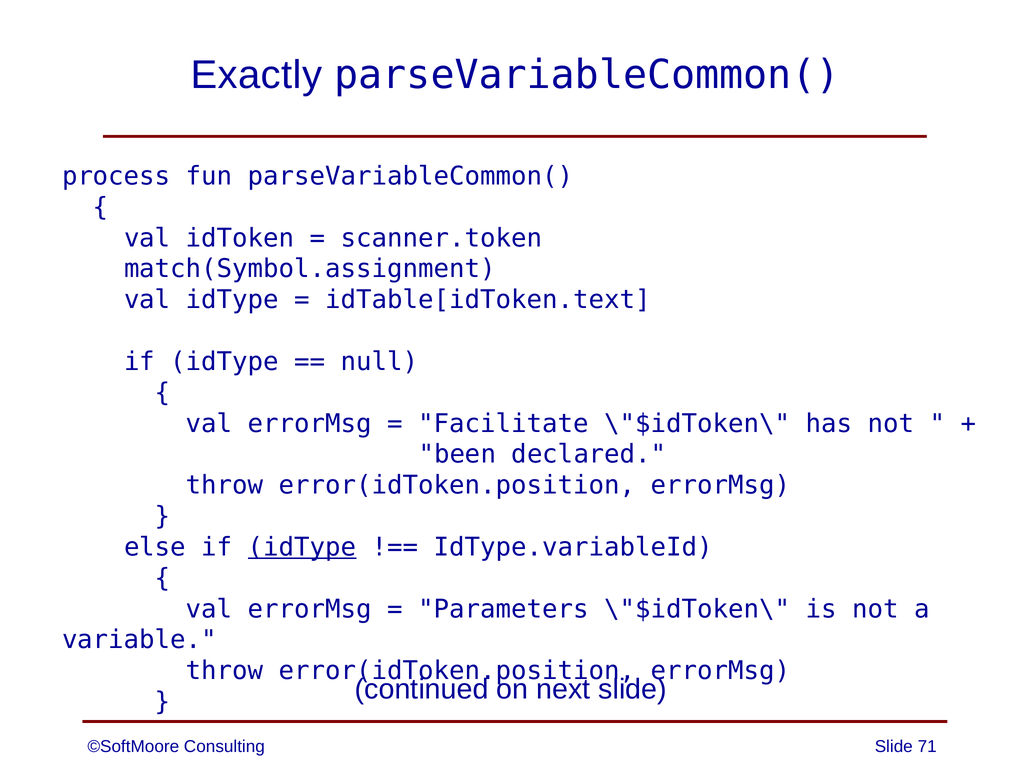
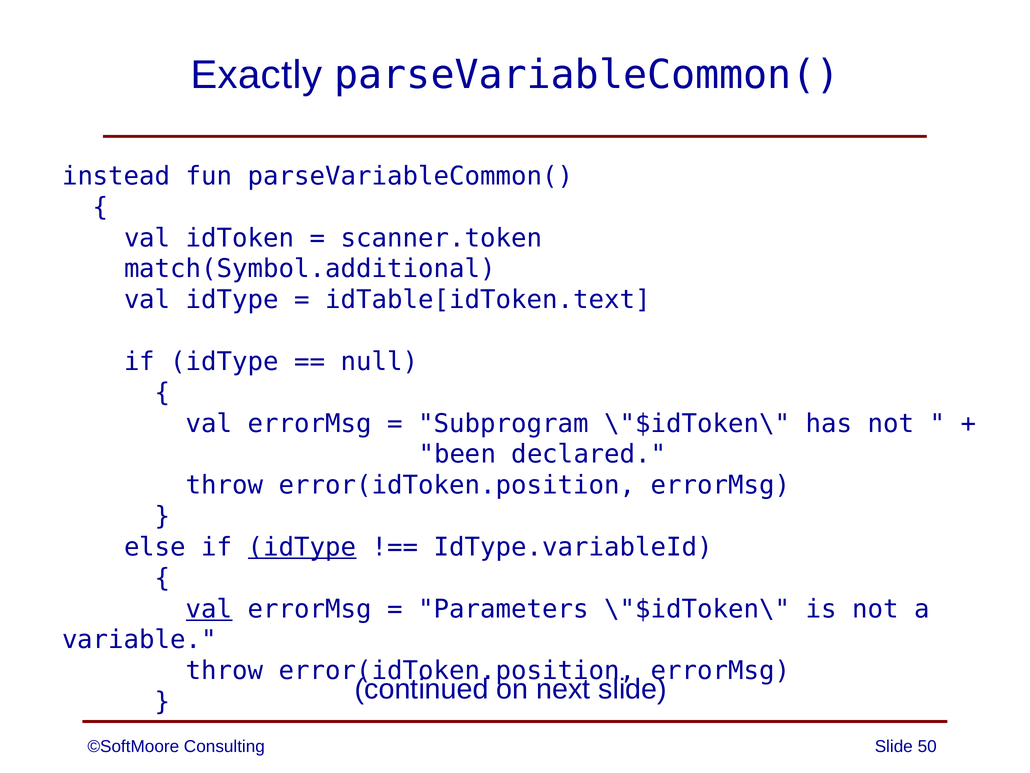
process: process -> instead
match(Symbol.assignment: match(Symbol.assignment -> match(Symbol.additional
Facilitate: Facilitate -> Subprogram
val at (209, 609) underline: none -> present
71: 71 -> 50
